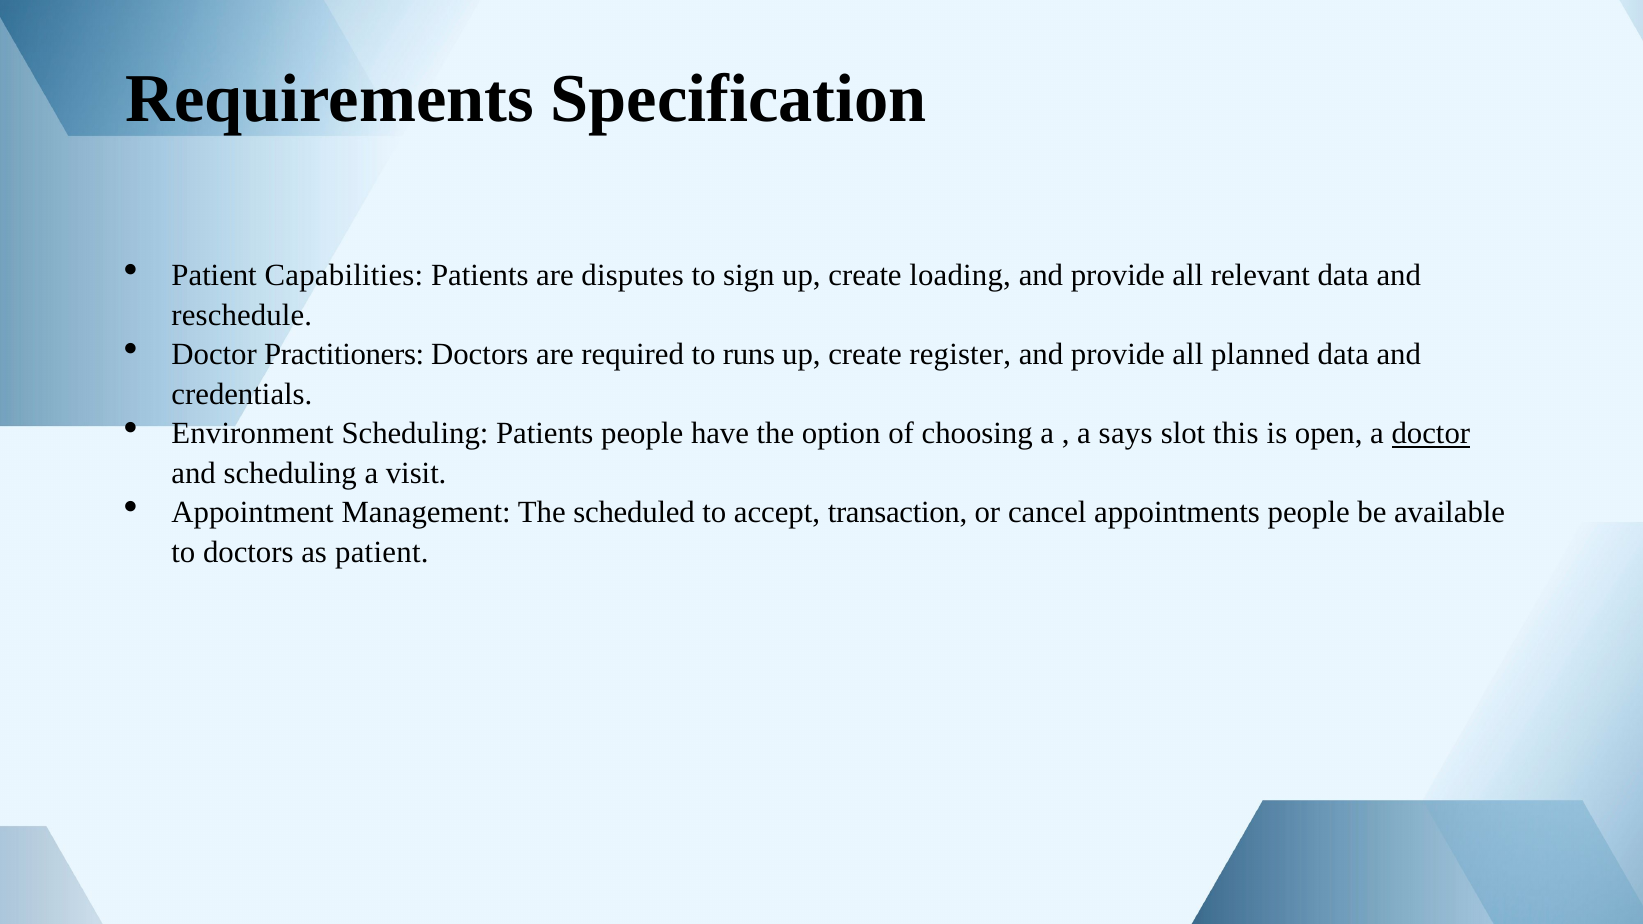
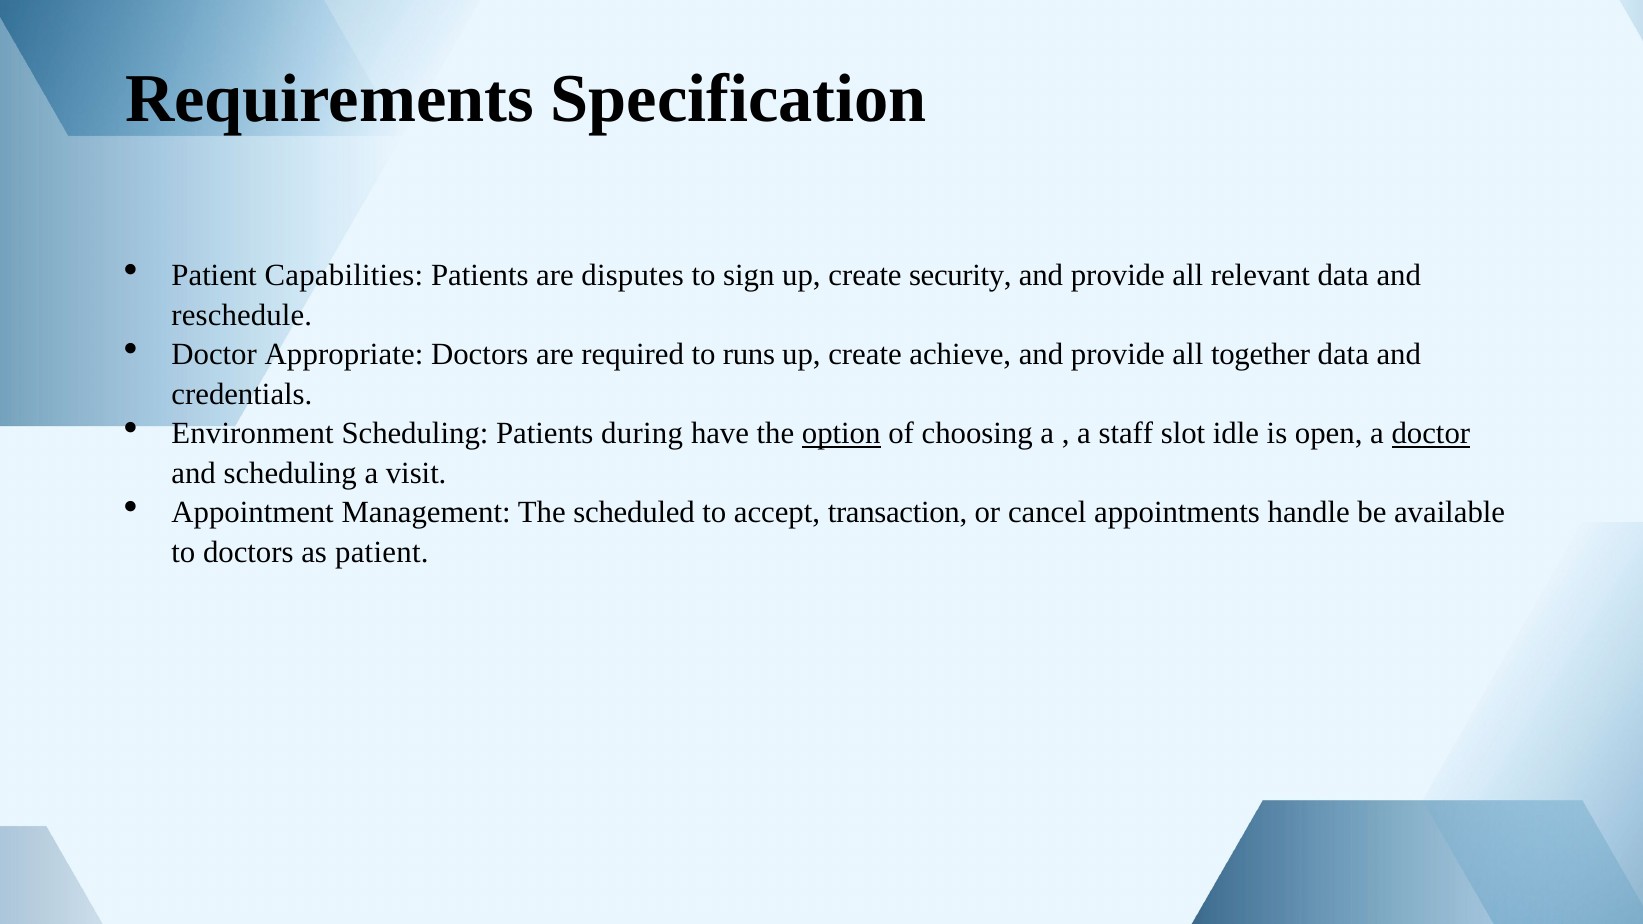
loading: loading -> security
Practitioners: Practitioners -> Appropriate
register: register -> achieve
planned: planned -> together
Patients people: people -> during
option underline: none -> present
says: says -> staff
this: this -> idle
appointments people: people -> handle
